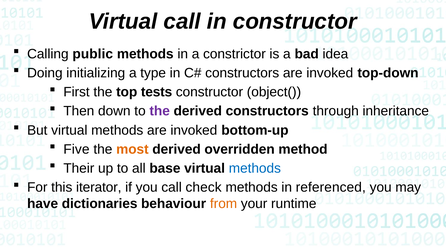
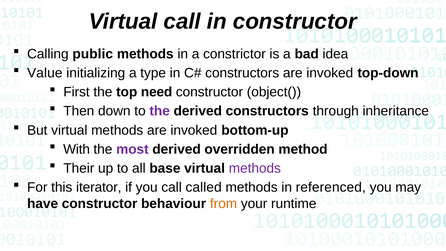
Doing: Doing -> Value
tests: tests -> need
Five: Five -> With
most colour: orange -> purple
methods at (255, 168) colour: blue -> purple
check: check -> called
have dictionaries: dictionaries -> constructor
